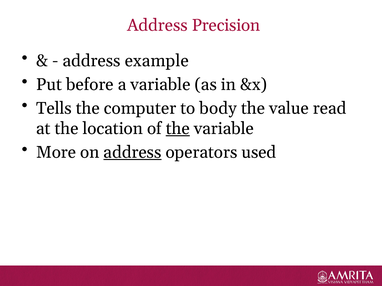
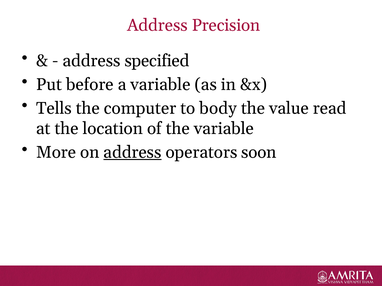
example: example -> specified
the at (178, 129) underline: present -> none
used: used -> soon
